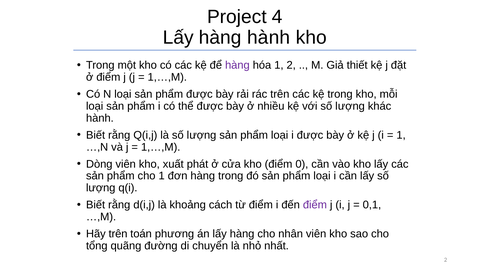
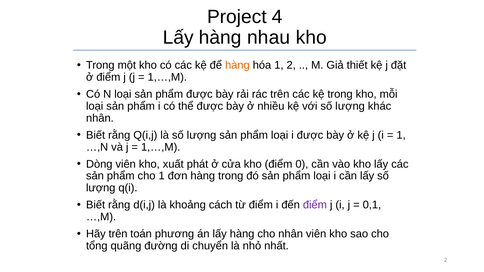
hàng hành: hành -> nhau
hàng at (237, 65) colour: purple -> orange
hành at (100, 118): hành -> nhân
